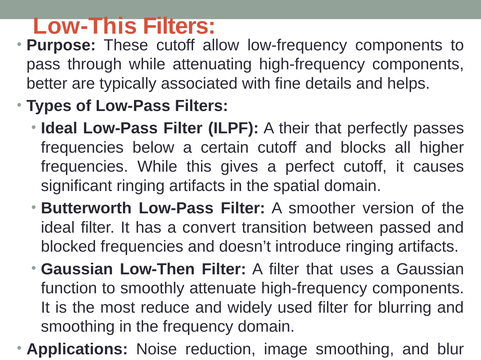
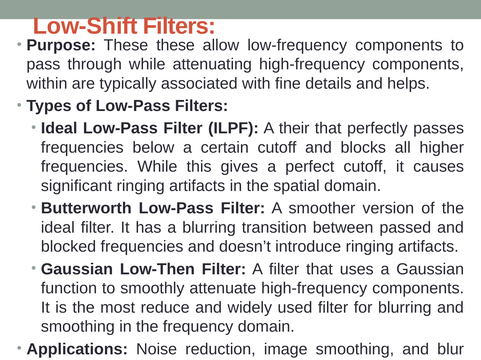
Low-This: Low-This -> Low-Shift
These cutoff: cutoff -> these
better: better -> within
a convert: convert -> blurring
